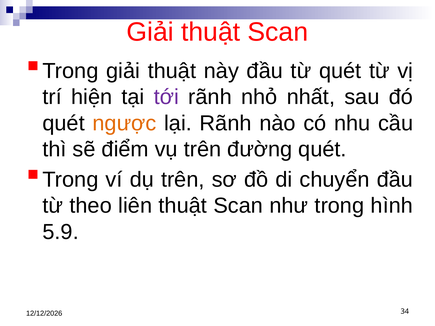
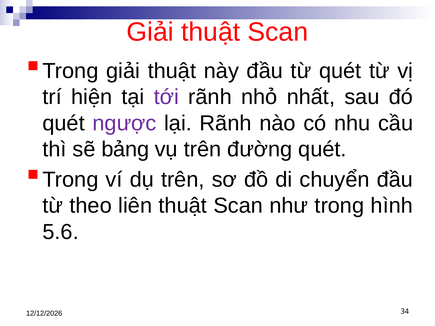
ngược colour: orange -> purple
điểm: điểm -> bảng
5.9: 5.9 -> 5.6
